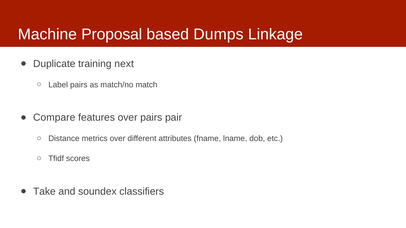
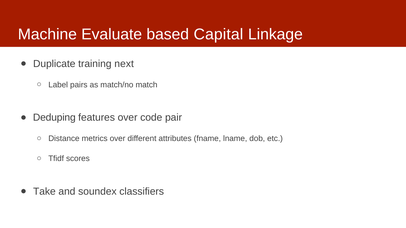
Proposal: Proposal -> Evaluate
Dumps: Dumps -> Capital
Compare: Compare -> Deduping
over pairs: pairs -> code
